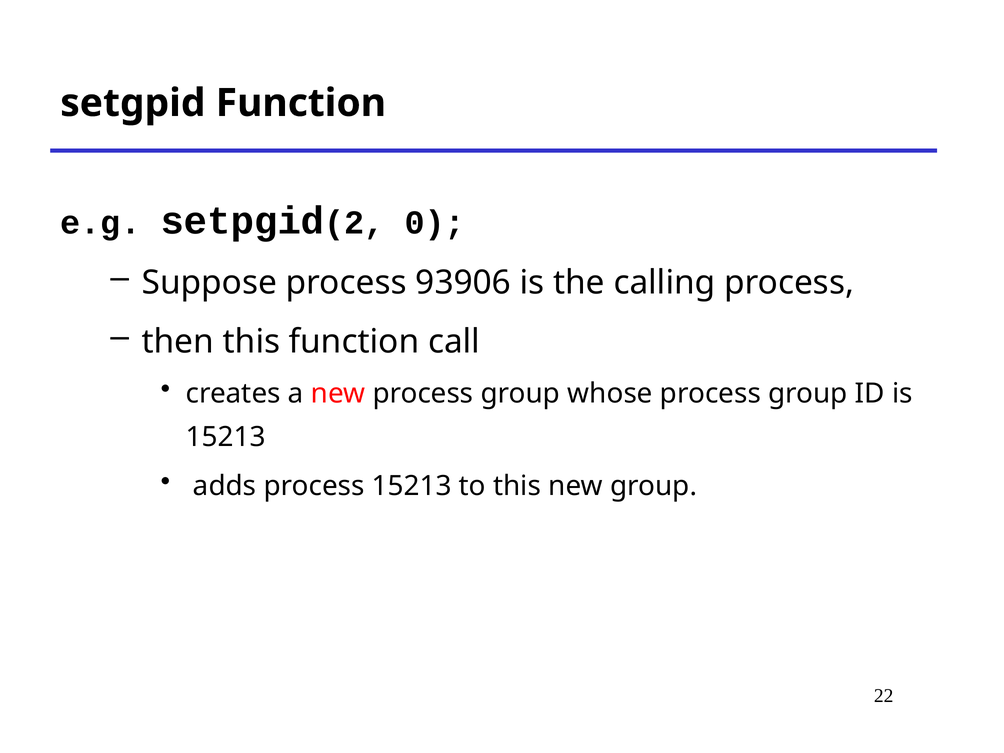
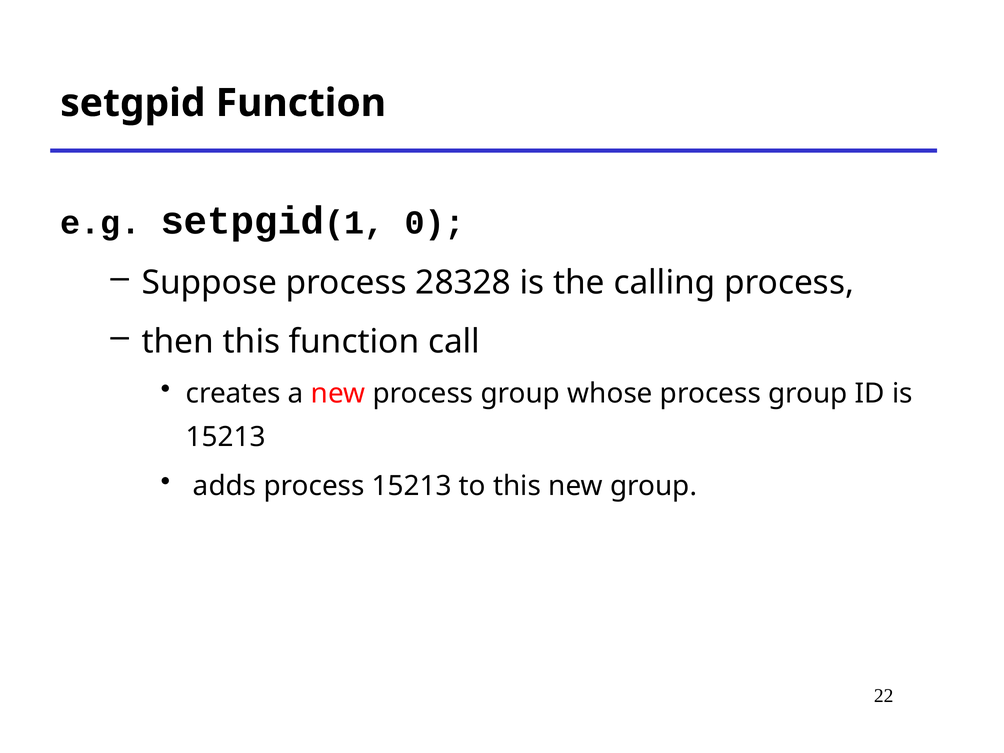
2: 2 -> 1
93906: 93906 -> 28328
